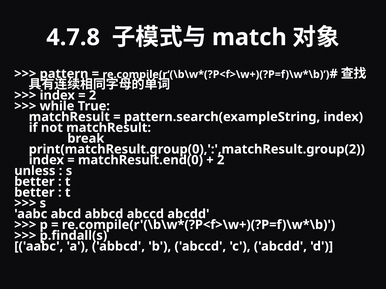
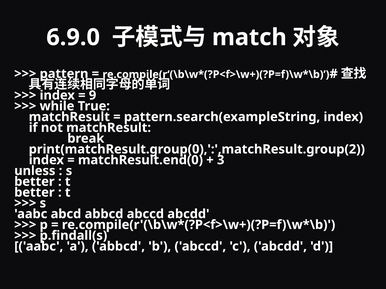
4.7.8: 4.7.8 -> 6.9.0
2 at (93, 95): 2 -> 9
2 at (221, 160): 2 -> 3
